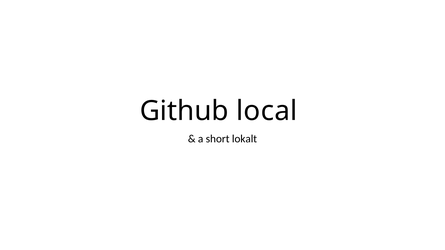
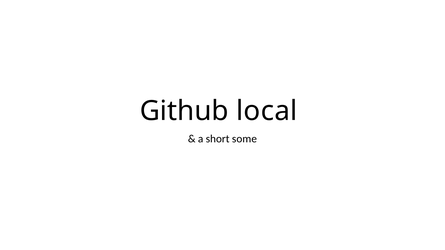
lokalt: lokalt -> some
